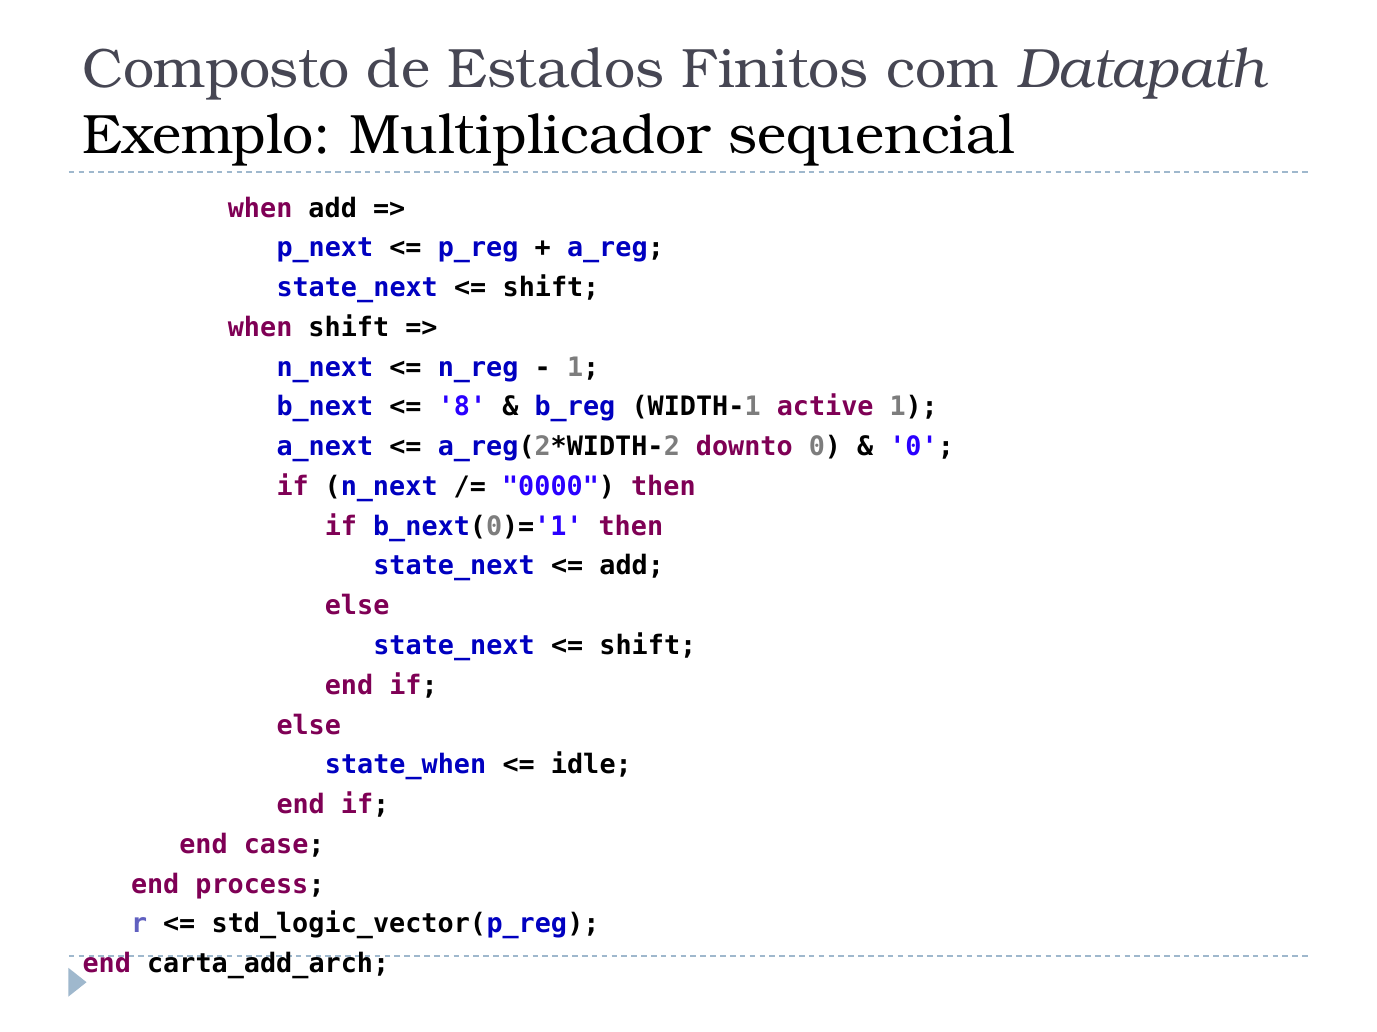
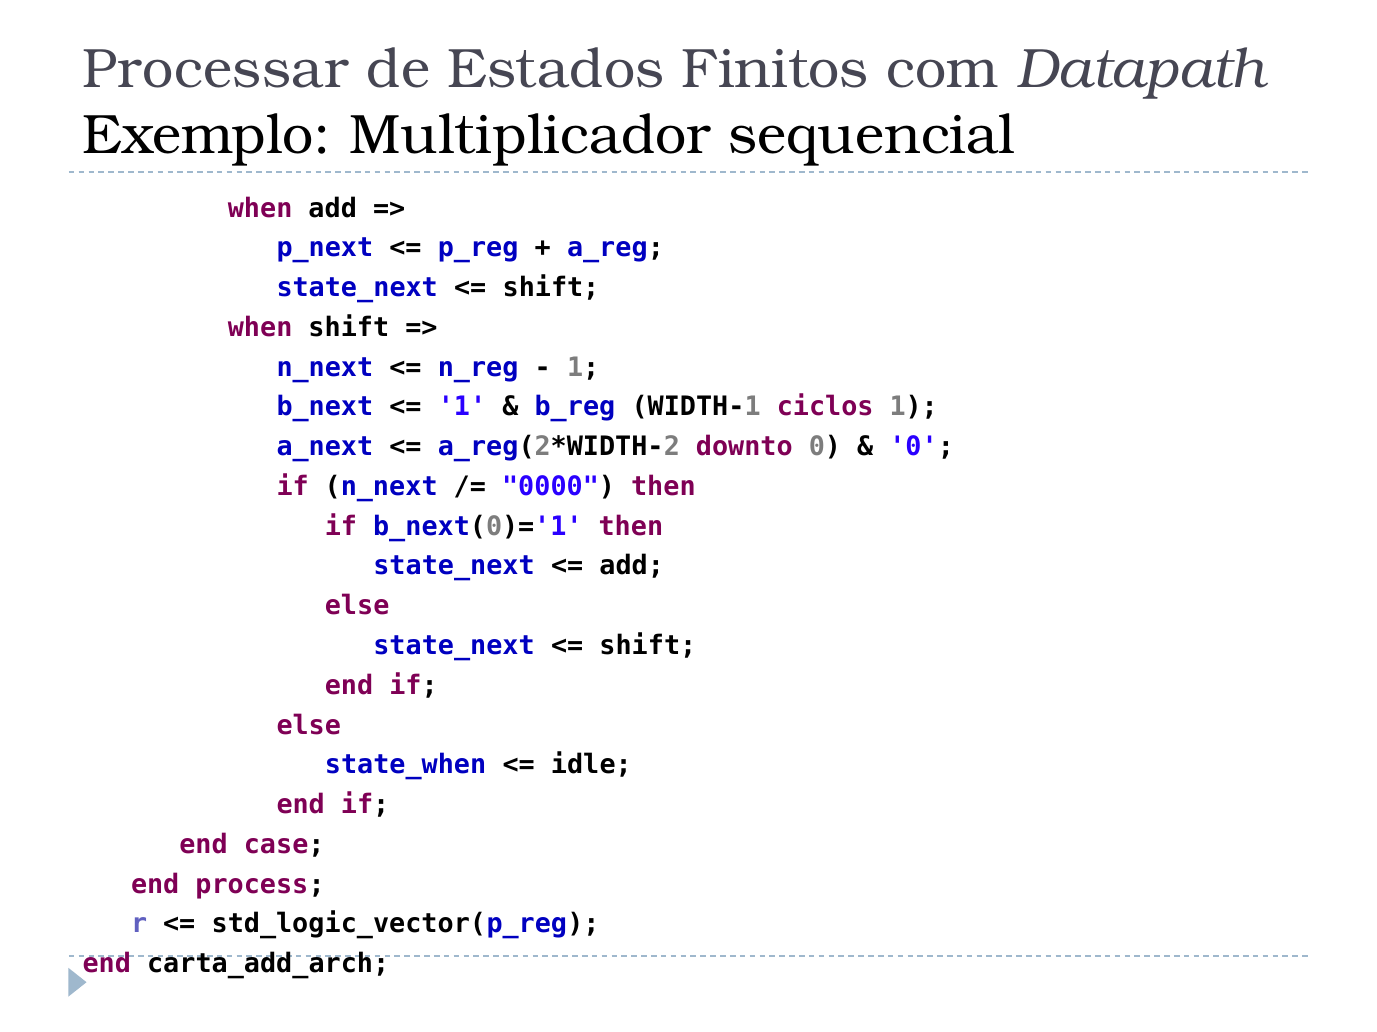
Composto: Composto -> Processar
8 at (462, 407): 8 -> 1
active: active -> ciclos
